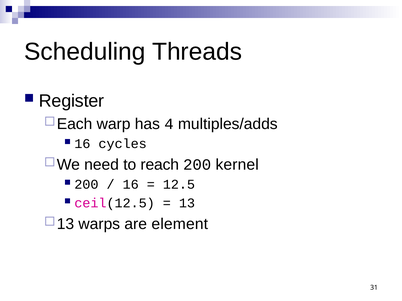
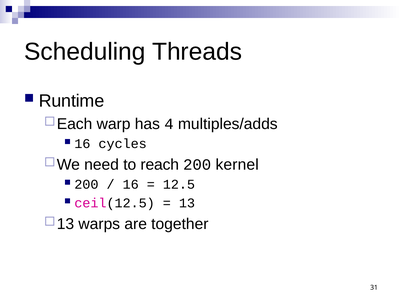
Register: Register -> Runtime
element: element -> together
